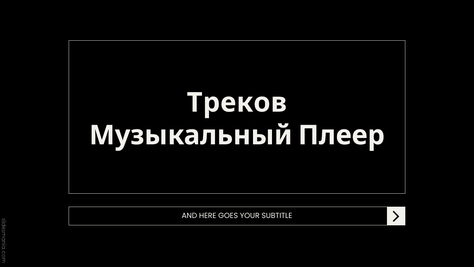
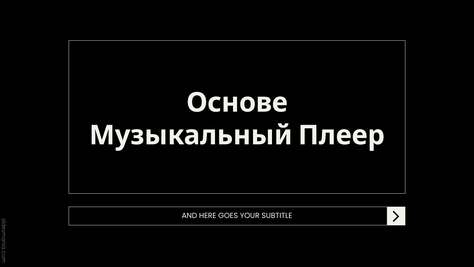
Треков: Треков -> Основе
